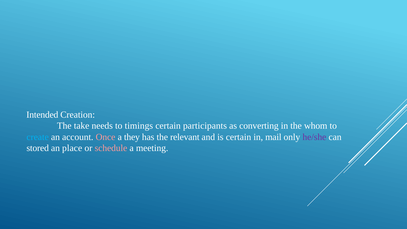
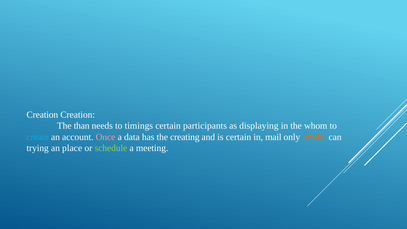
Intended at (42, 115): Intended -> Creation
take: take -> than
converting: converting -> displaying
they: they -> data
relevant: relevant -> creating
he/she colour: purple -> orange
stored: stored -> trying
schedule colour: pink -> light green
